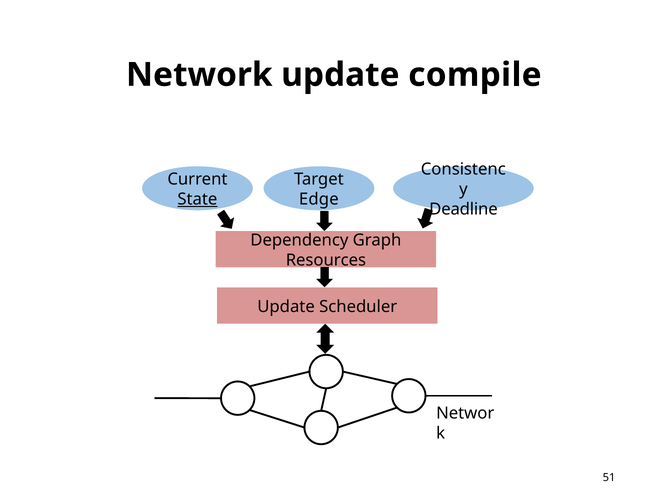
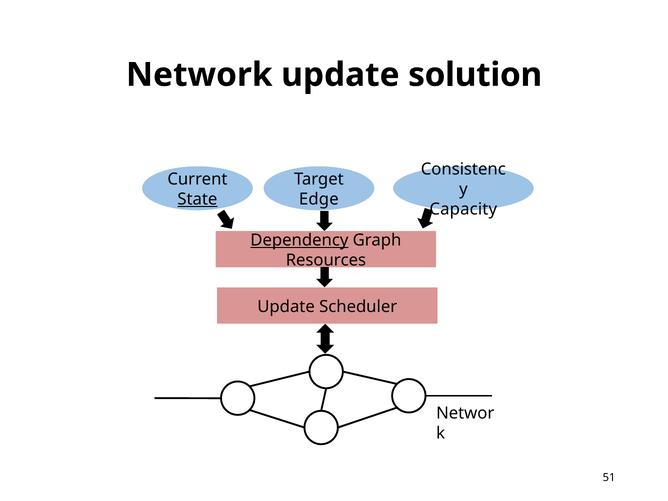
compile: compile -> solution
Deadline: Deadline -> Capacity
Dependency underline: none -> present
